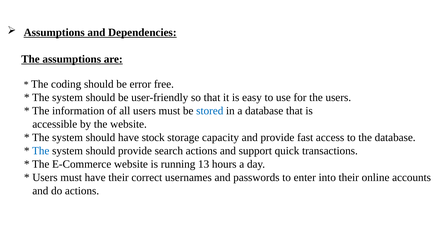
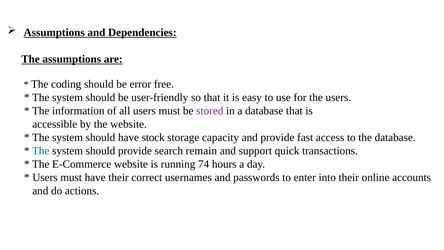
stored colour: blue -> purple
search actions: actions -> remain
13: 13 -> 74
